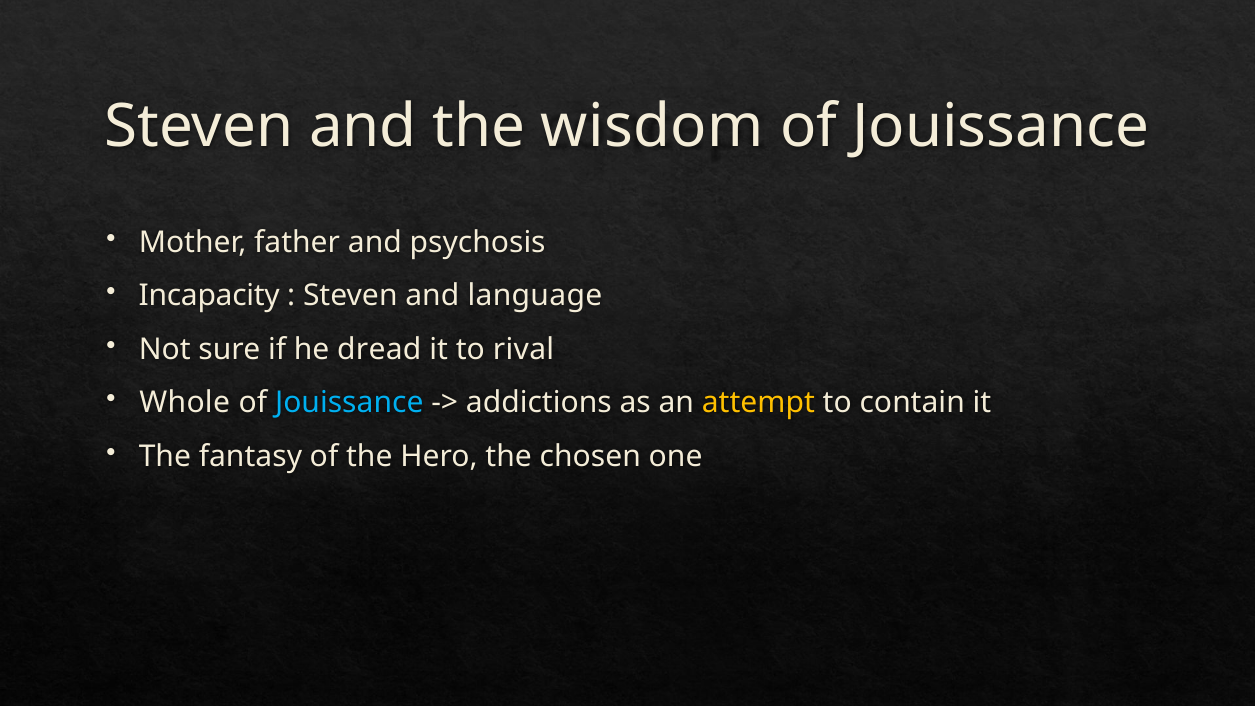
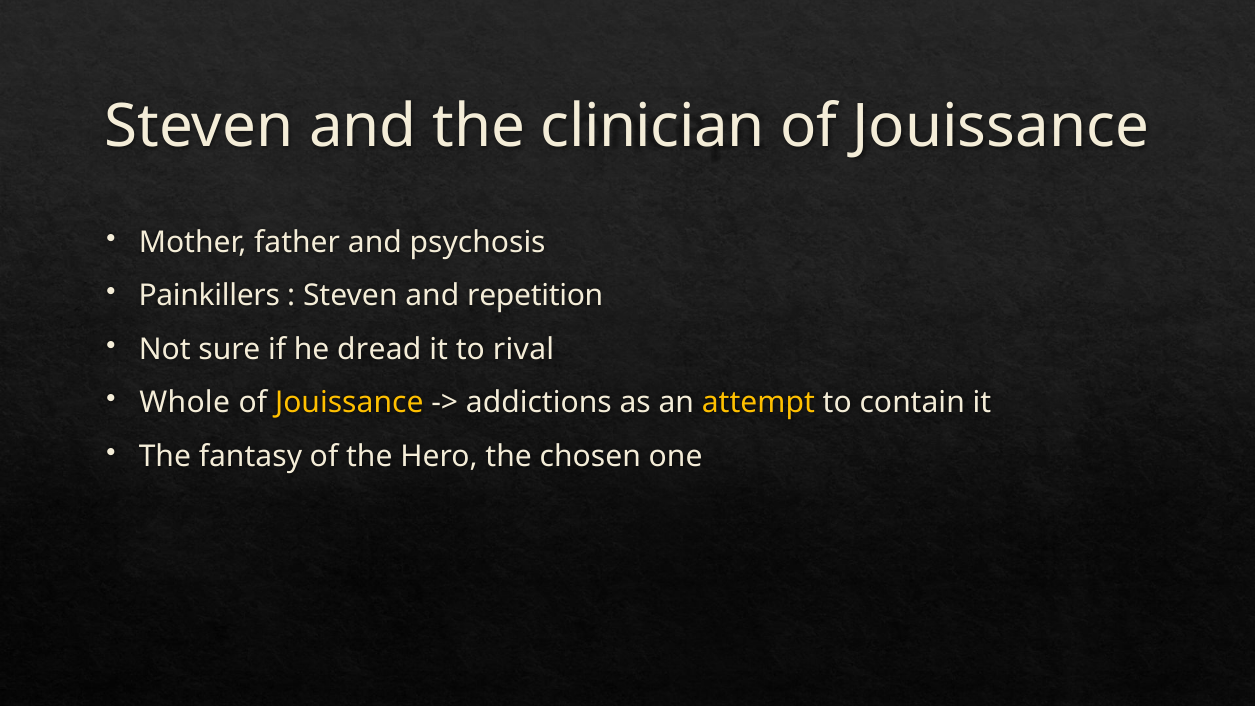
wisdom: wisdom -> clinician
Incapacity: Incapacity -> Painkillers
language: language -> repetition
Jouissance at (349, 403) colour: light blue -> yellow
